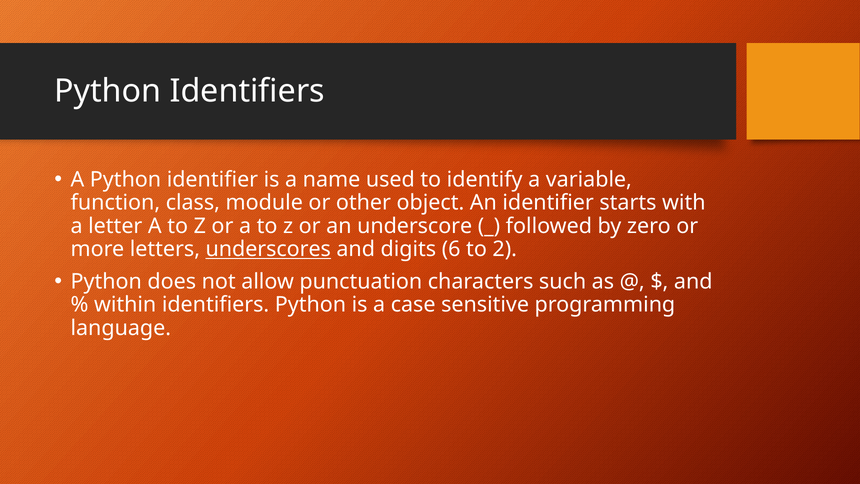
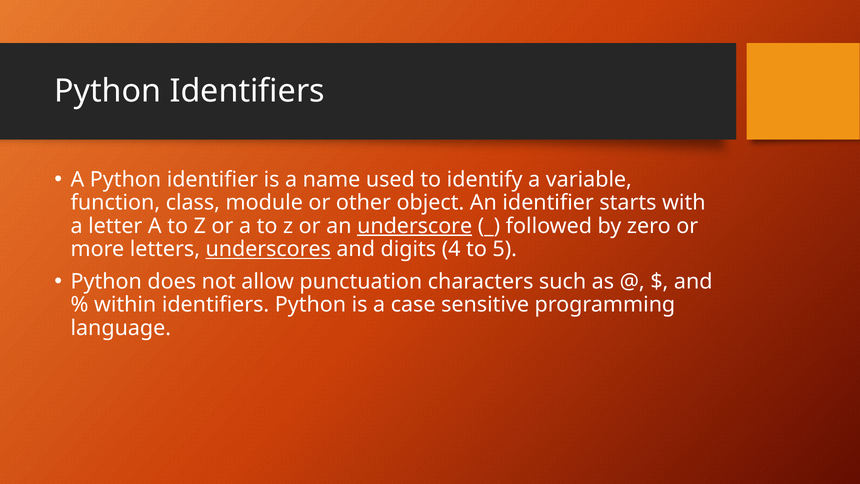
underscore underline: none -> present
6: 6 -> 4
2: 2 -> 5
